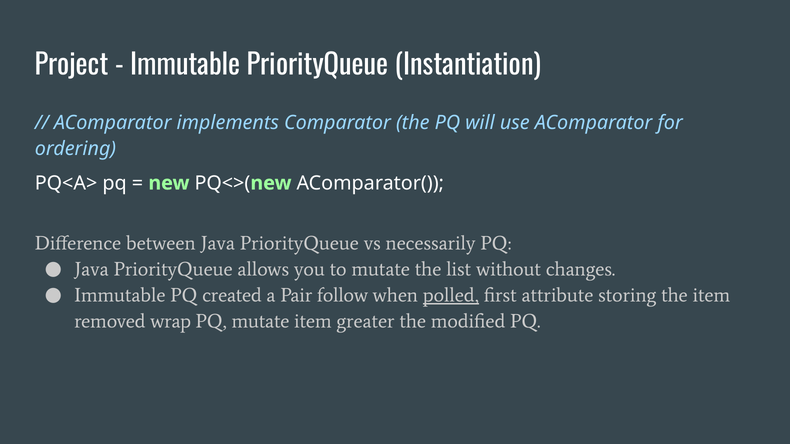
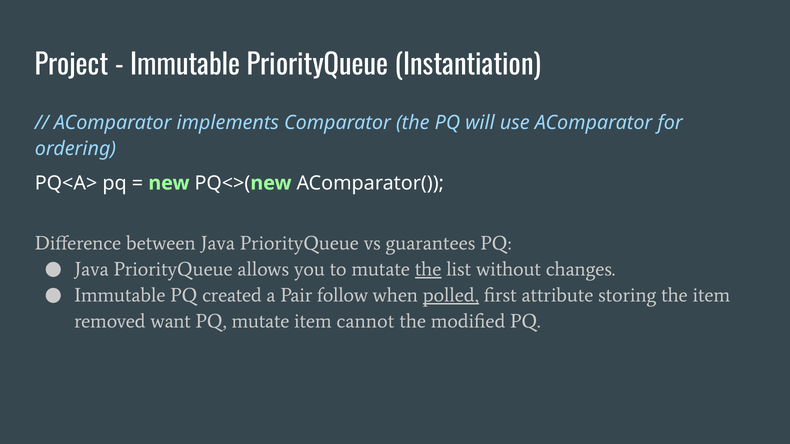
necessarily: necessarily -> guarantees
the at (428, 269) underline: none -> present
wrap: wrap -> want
greater: greater -> cannot
